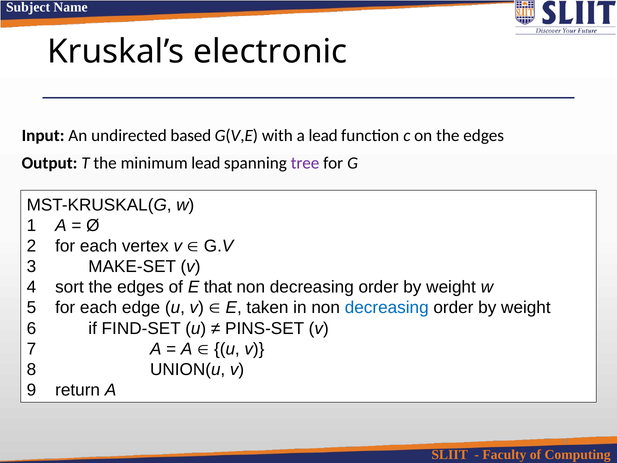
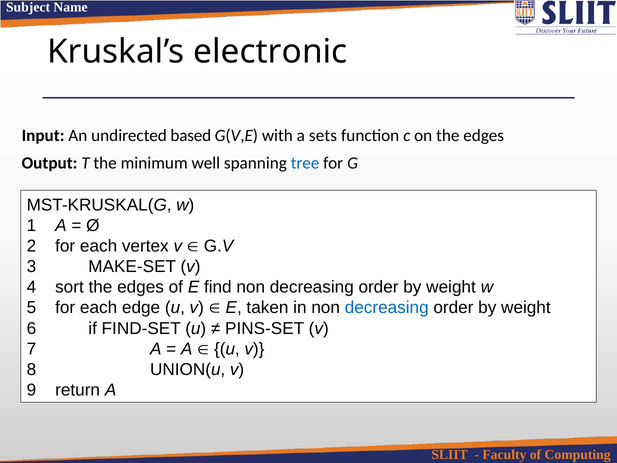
a lead: lead -> sets
minimum lead: lead -> well
tree colour: purple -> blue
that: that -> find
